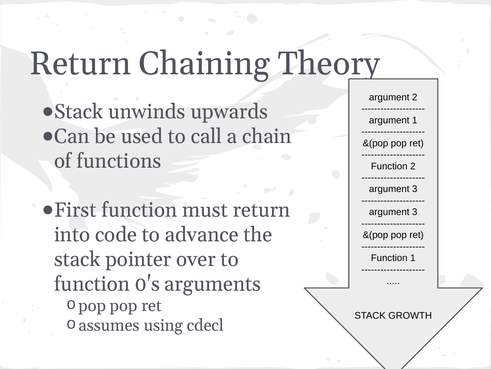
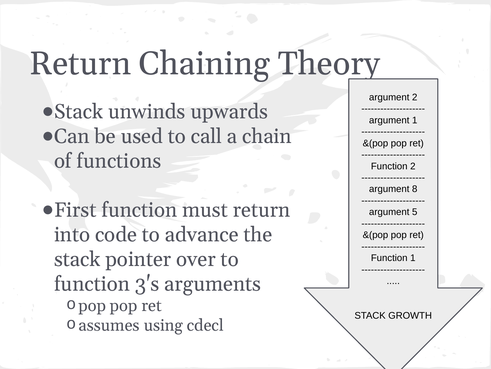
3 at (415, 189): 3 -> 8
3 at (415, 212): 3 -> 5
0's: 0's -> 3's
